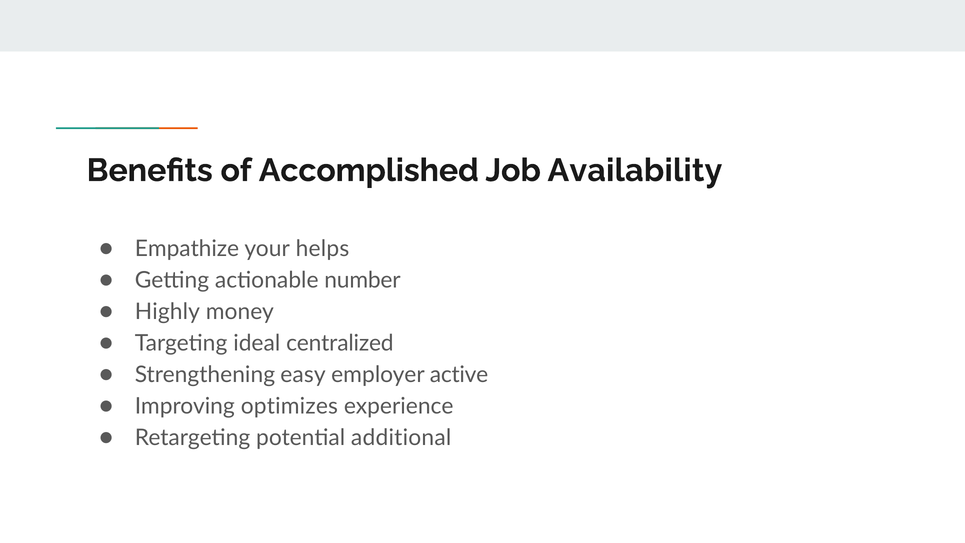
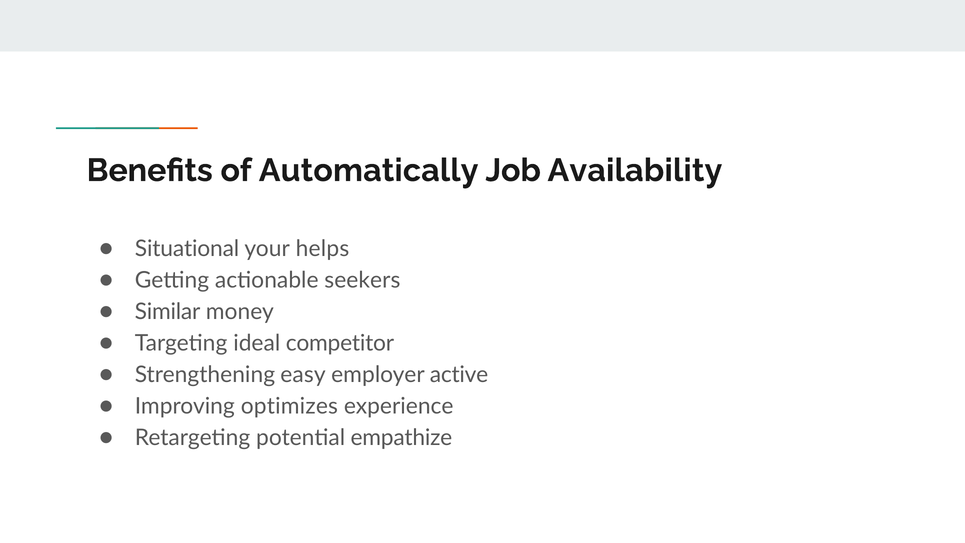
Accomplished: Accomplished -> Automatically
Empathize: Empathize -> Situational
number: number -> seekers
Highly: Highly -> Similar
centralized: centralized -> competitor
additional: additional -> empathize
